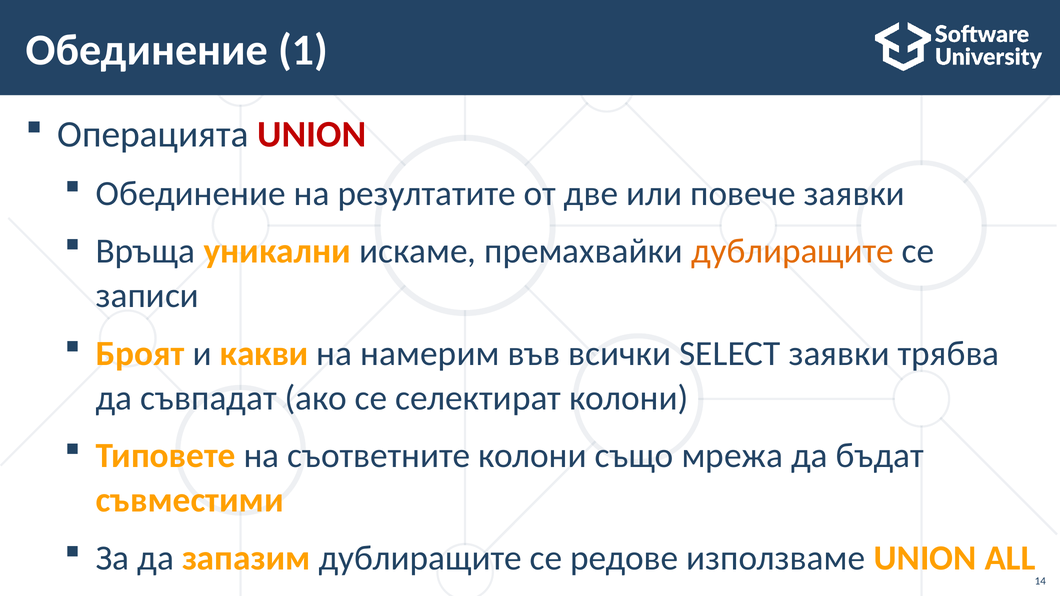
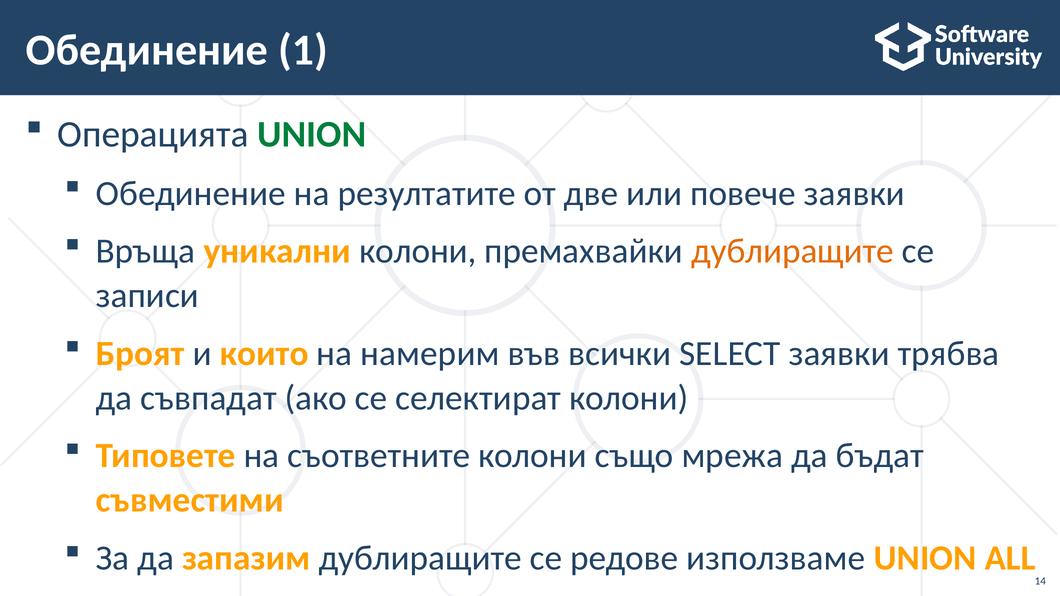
UNION at (312, 134) colour: red -> green
уникални искаме: искаме -> колони
какви: какви -> които
